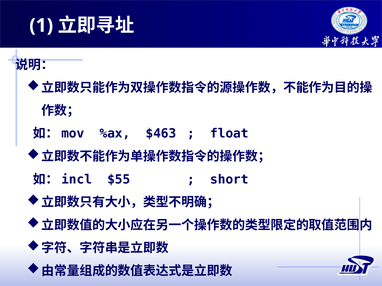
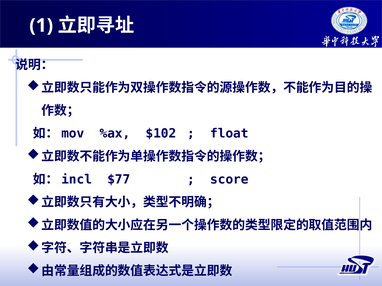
$463: $463 -> $102
$55: $55 -> $77
short: short -> score
